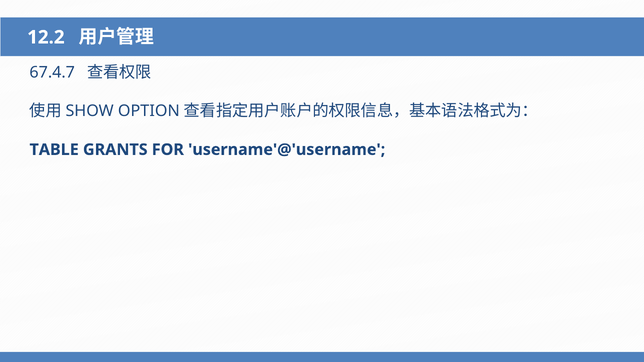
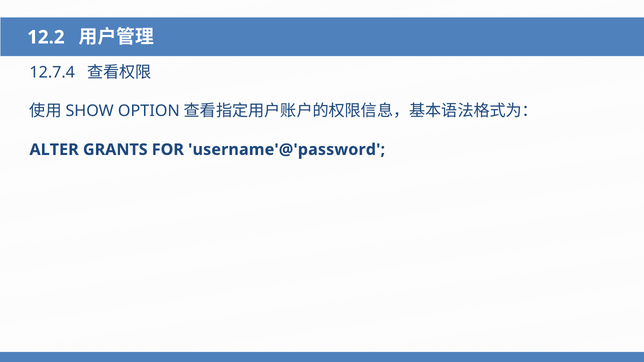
67.4.7: 67.4.7 -> 12.7.4
TABLE: TABLE -> ALTER
username'@'username: username'@'username -> username'@'password
